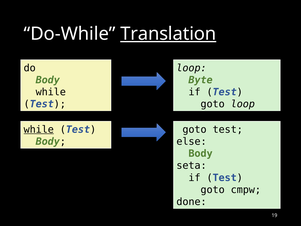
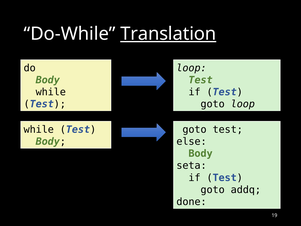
Byte at (201, 80): Byte -> Test
while at (39, 129) underline: present -> none
cmpw: cmpw -> addq
